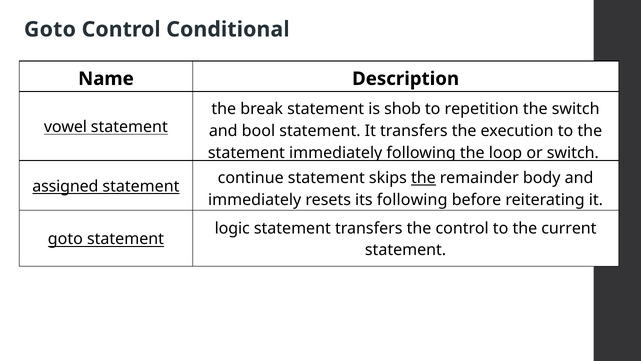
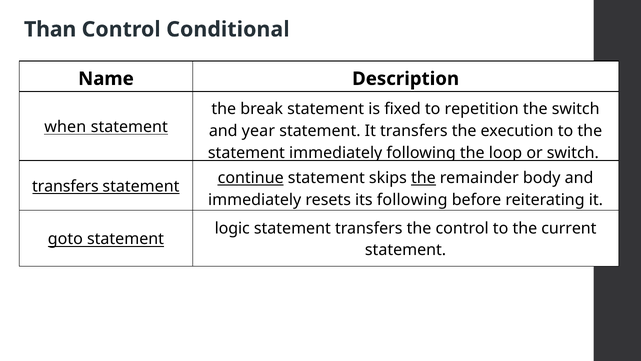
Goto at (50, 29): Goto -> Than
shob: shob -> fixed
vowel: vowel -> when
bool: bool -> year
continue underline: none -> present
assigned at (65, 186): assigned -> transfers
